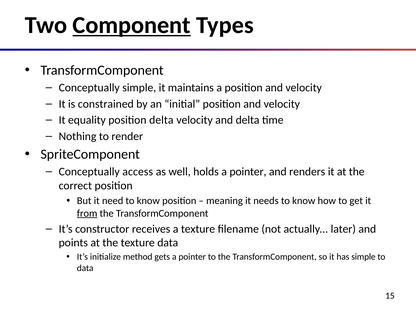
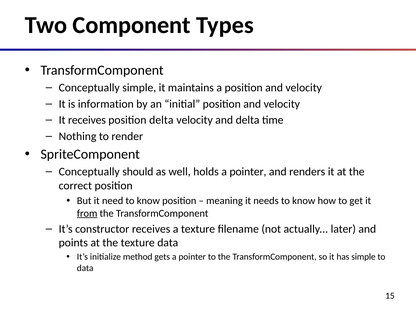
Component underline: present -> none
constrained: constrained -> information
It equality: equality -> receives
access: access -> should
